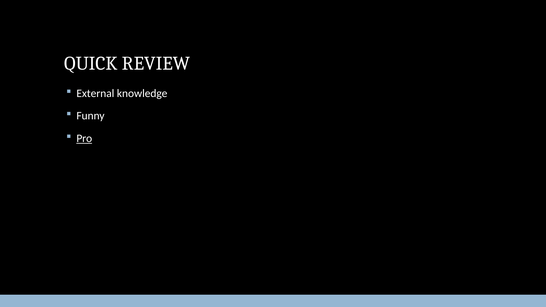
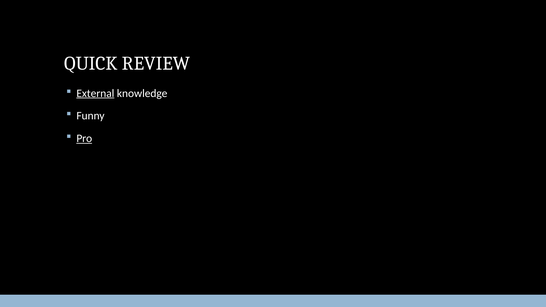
External underline: none -> present
